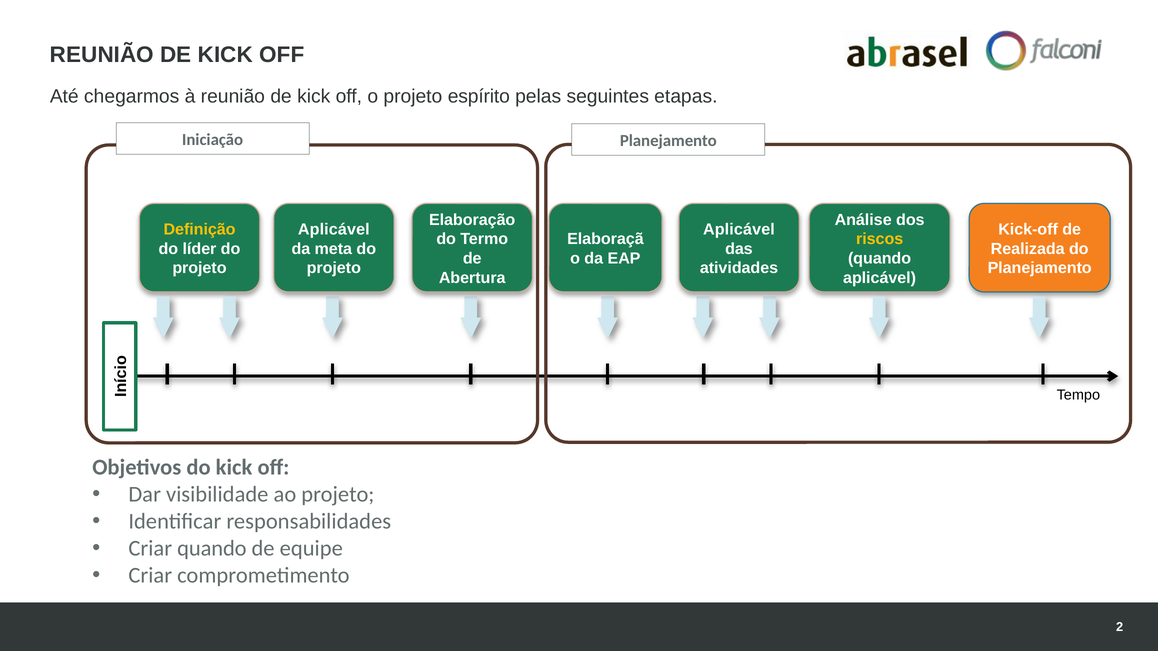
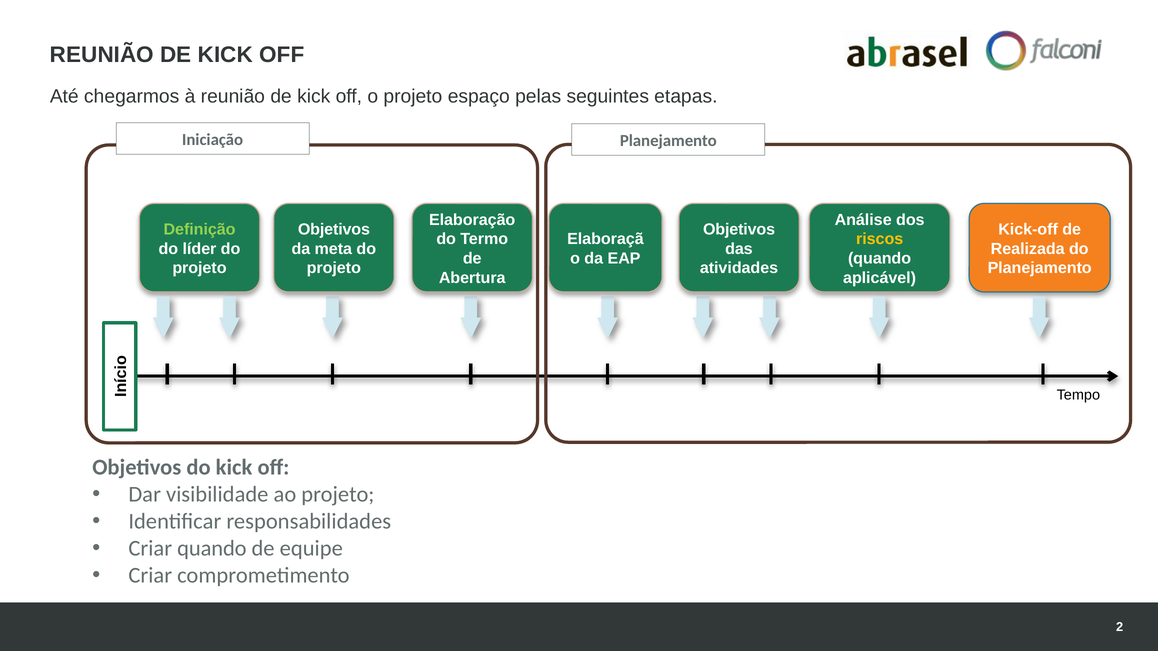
espírito: espírito -> espaço
Definição colour: yellow -> light green
Aplicável at (334, 230): Aplicável -> Objetivos
Aplicável at (739, 230): Aplicável -> Objetivos
